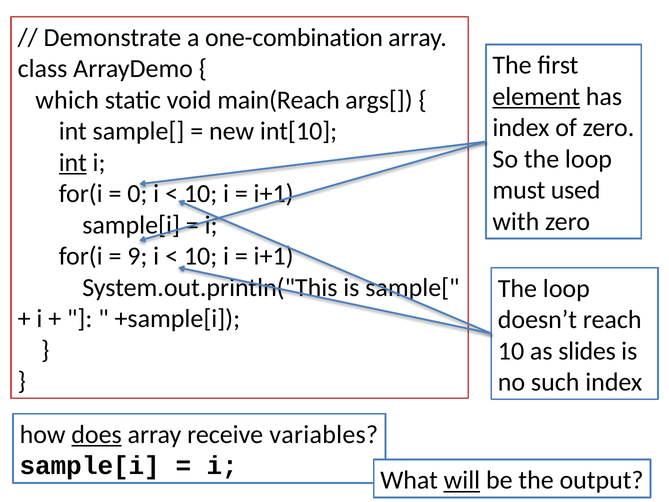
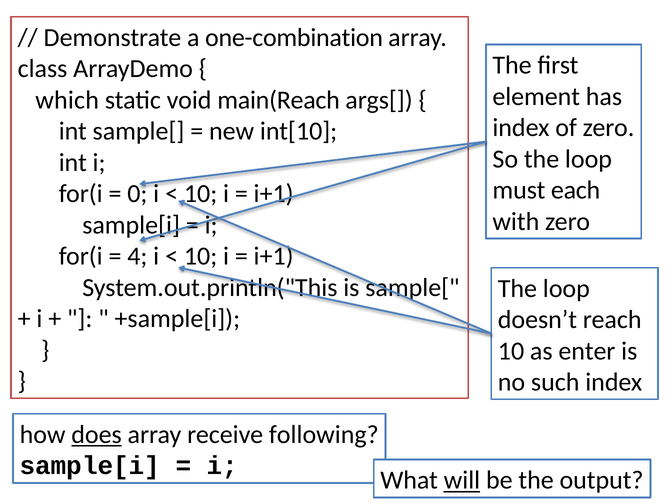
element underline: present -> none
int at (73, 162) underline: present -> none
used: used -> each
9: 9 -> 4
slides: slides -> enter
variables: variables -> following
